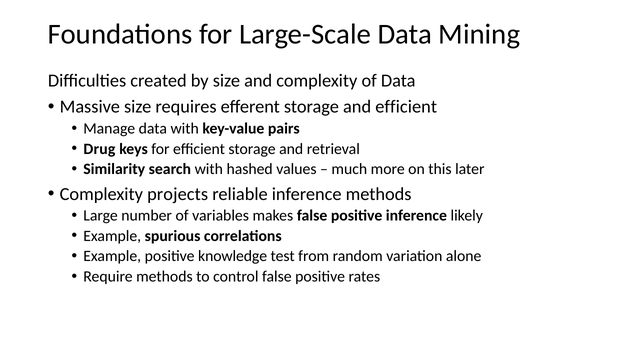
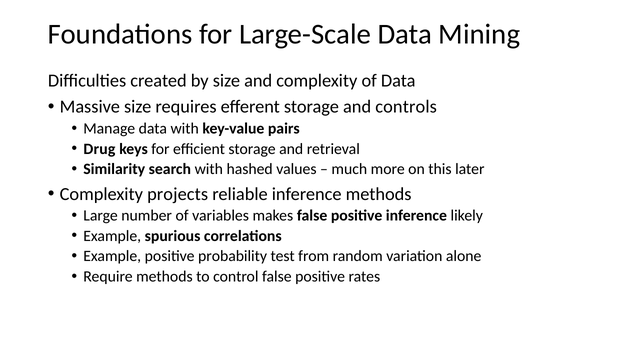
and efficient: efficient -> controls
knowledge: knowledge -> probability
